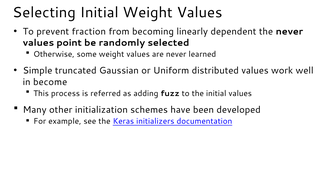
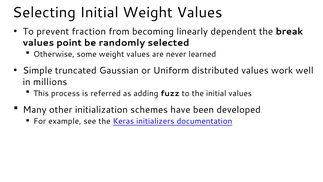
the never: never -> break
become: become -> millions
